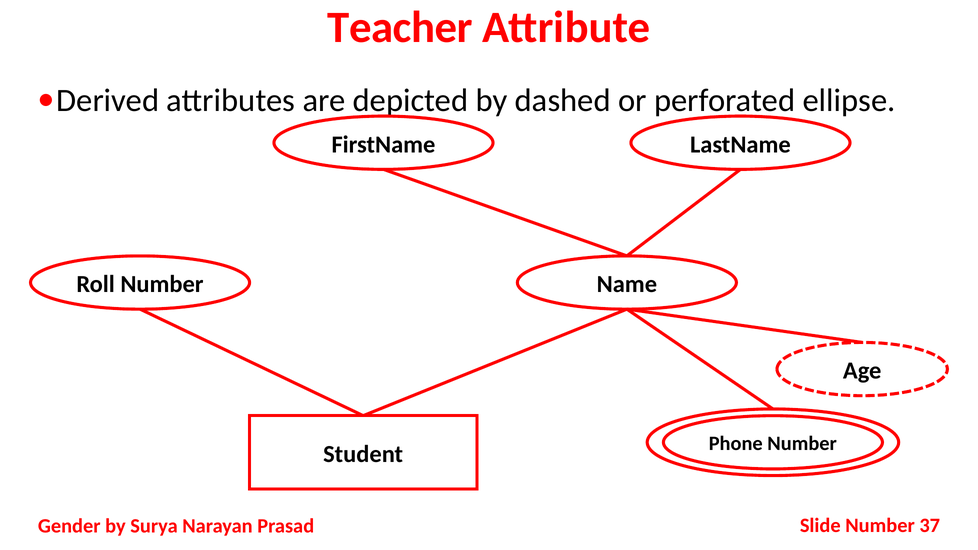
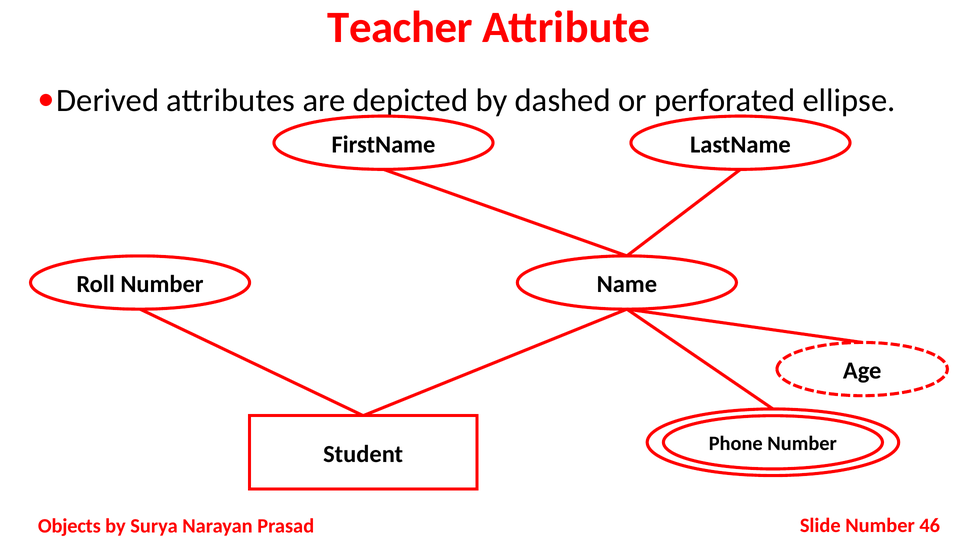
Gender: Gender -> Objects
37: 37 -> 46
